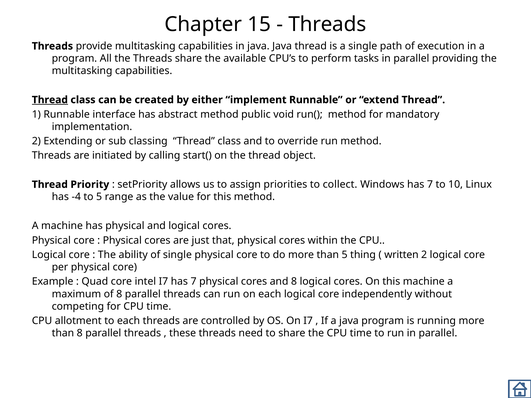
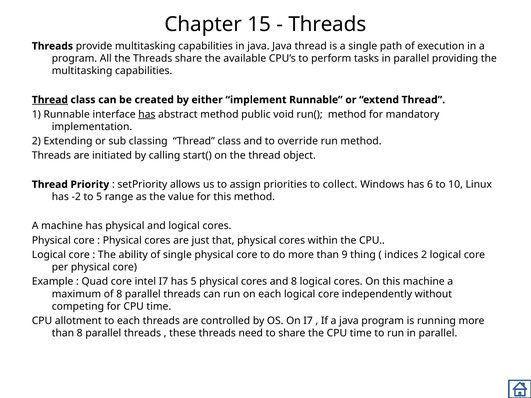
has at (147, 114) underline: none -> present
Windows has 7: 7 -> 6
-4: -4 -> -2
than 5: 5 -> 9
written: written -> indices
I7 has 7: 7 -> 5
